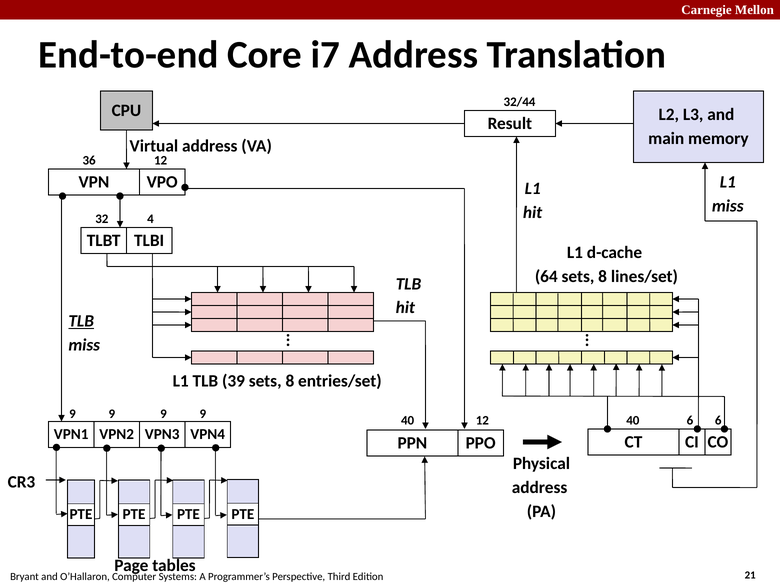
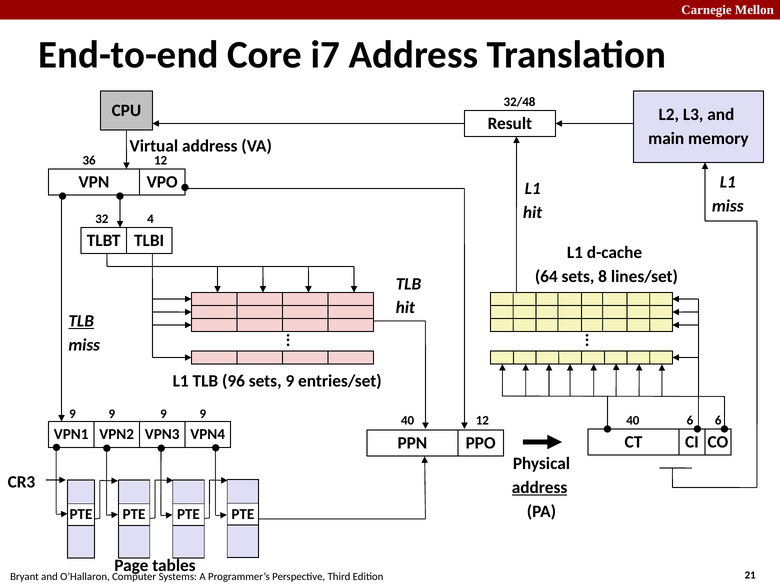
32/44: 32/44 -> 32/48
39: 39 -> 96
8 at (290, 381): 8 -> 9
address at (540, 488) underline: none -> present
